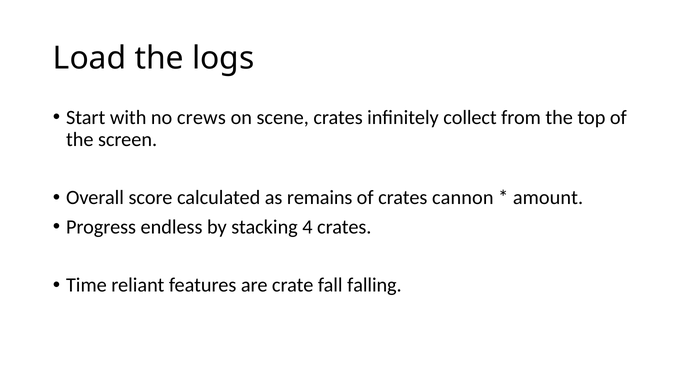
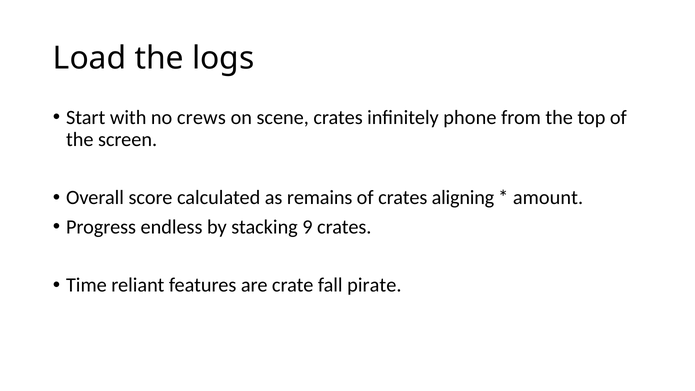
collect: collect -> phone
cannon: cannon -> aligning
4: 4 -> 9
falling: falling -> pirate
